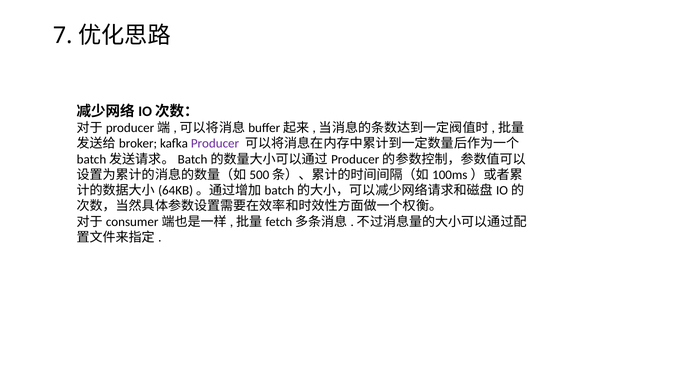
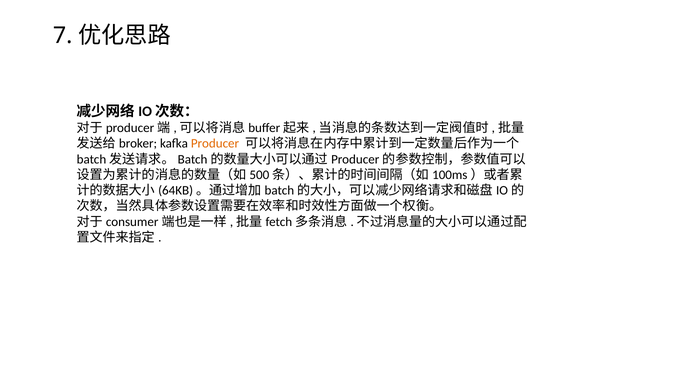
Producer colour: purple -> orange
